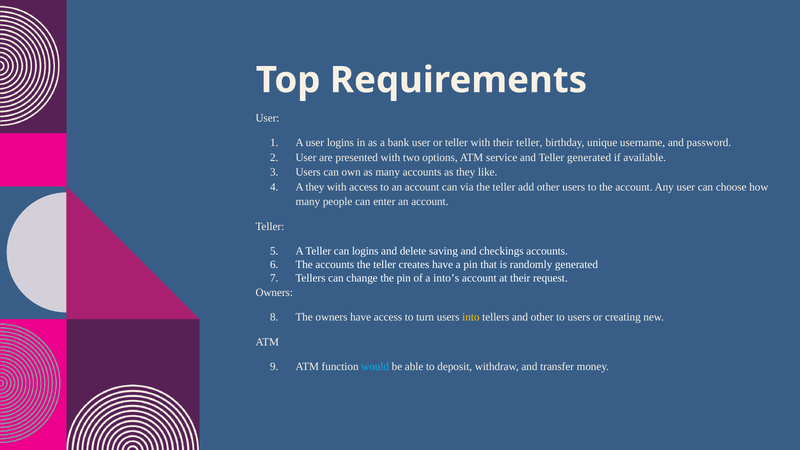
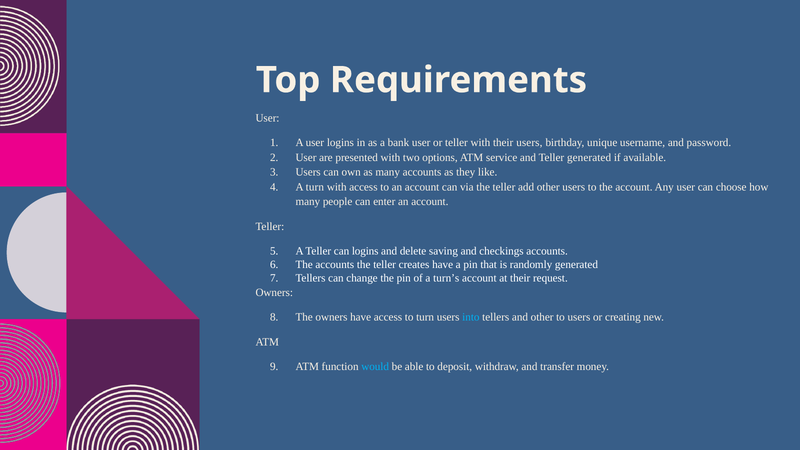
their teller: teller -> users
A they: they -> turn
into’s: into’s -> turn’s
into colour: yellow -> light blue
